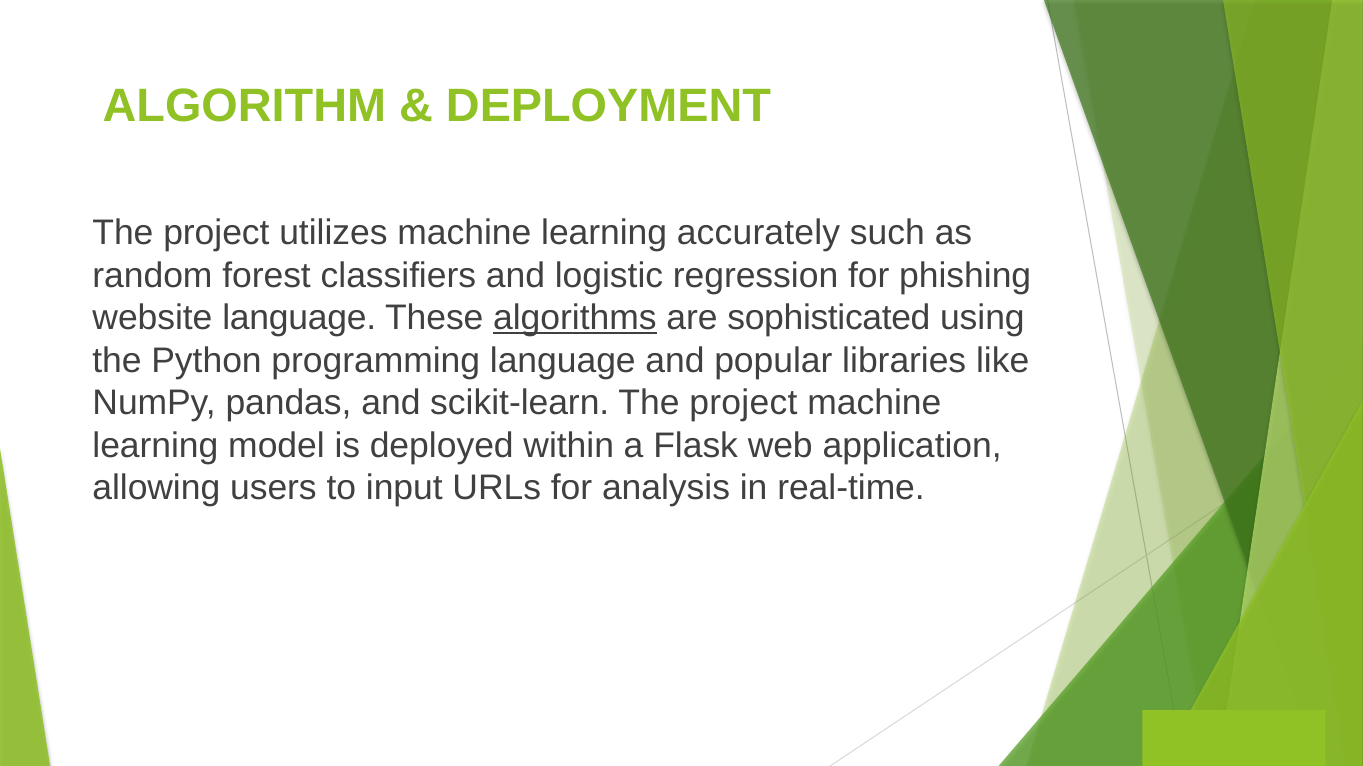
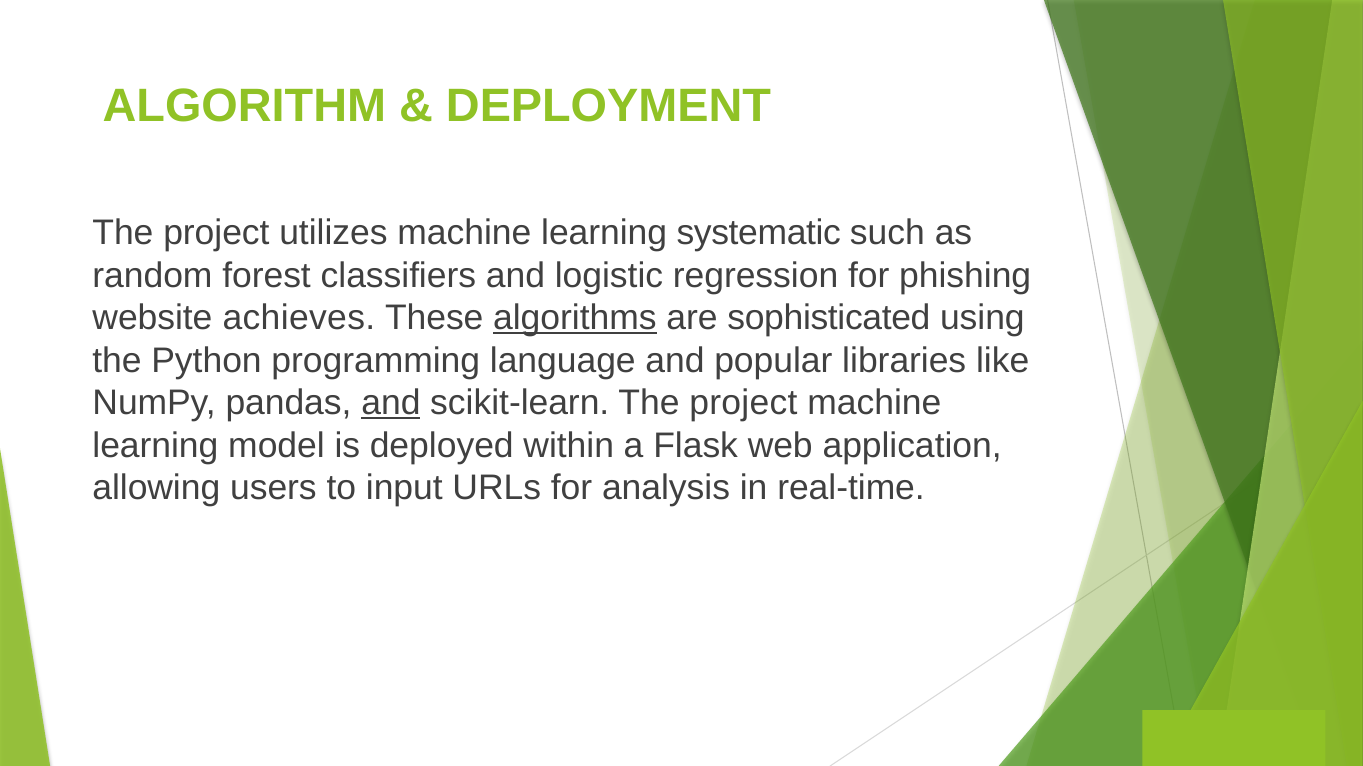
accurately: accurately -> systematic
website language: language -> achieves
and at (391, 403) underline: none -> present
